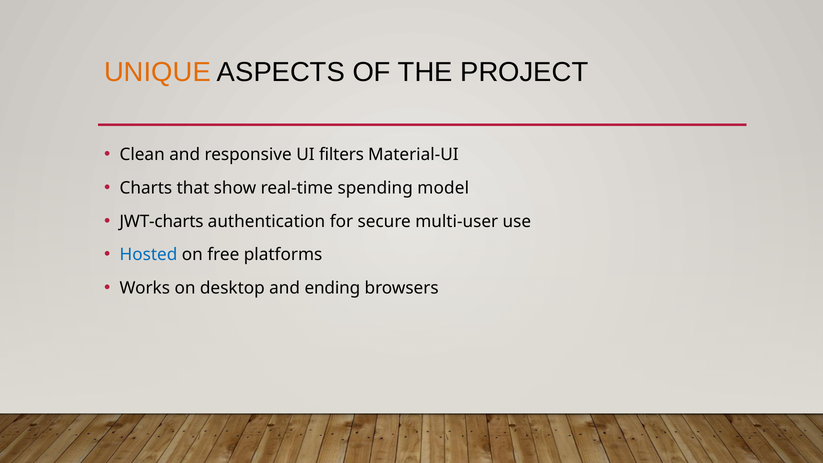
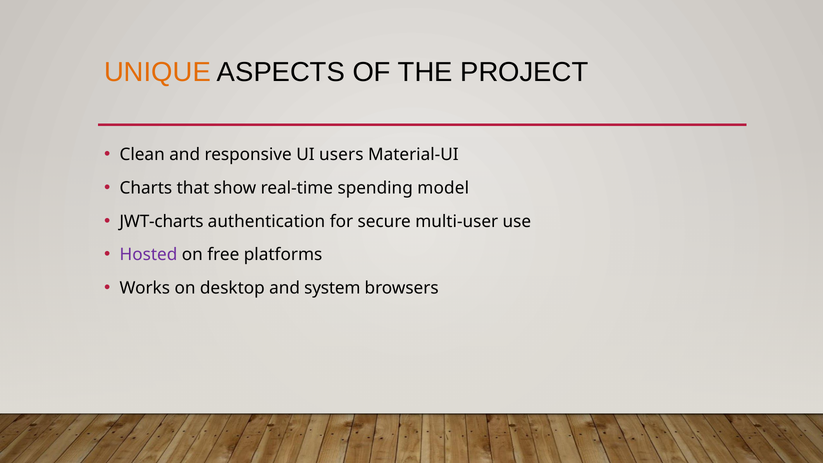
filters: filters -> users
Hosted colour: blue -> purple
ending: ending -> system
